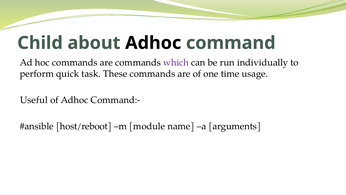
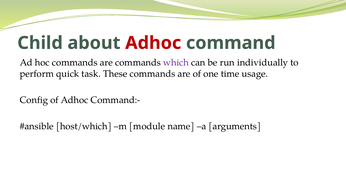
Adhoc at (153, 43) colour: black -> red
Useful: Useful -> Config
host/reboot: host/reboot -> host/which
